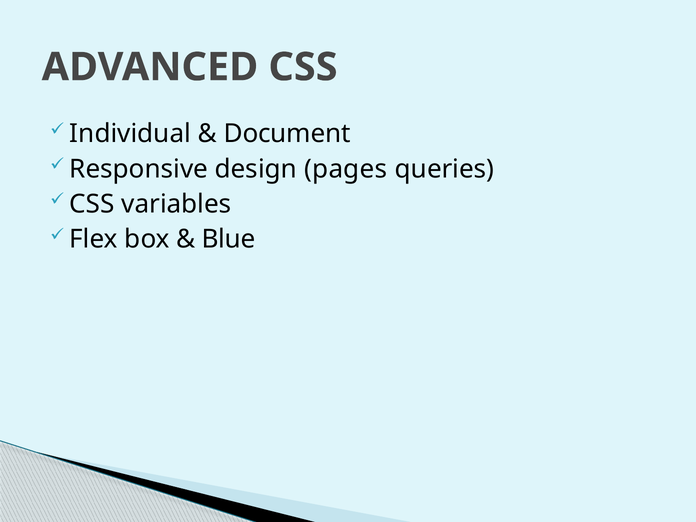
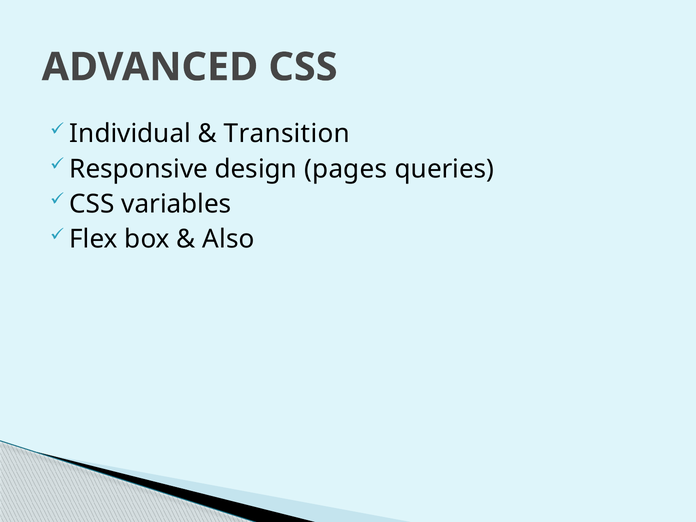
Document: Document -> Transition
Blue: Blue -> Also
